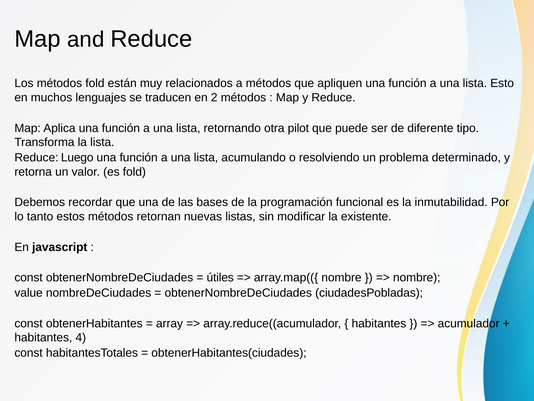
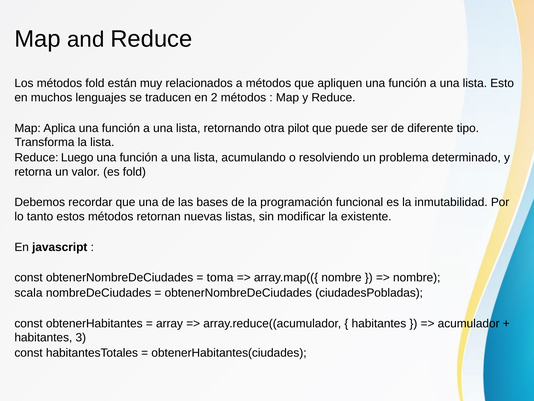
útiles: útiles -> toma
value: value -> scala
4: 4 -> 3
